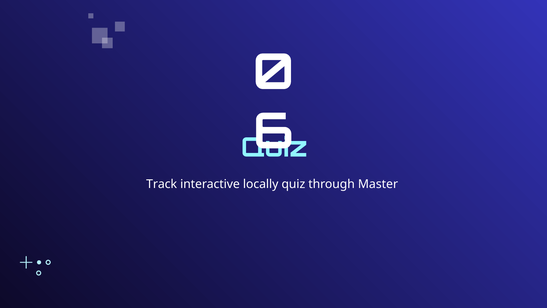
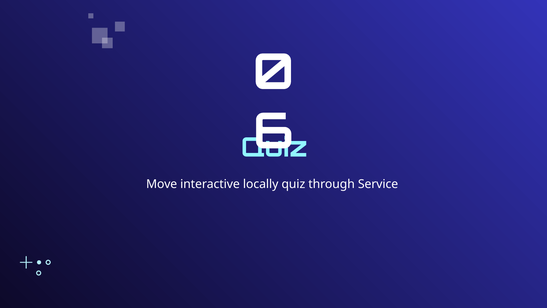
Track: Track -> Move
Master: Master -> Service
